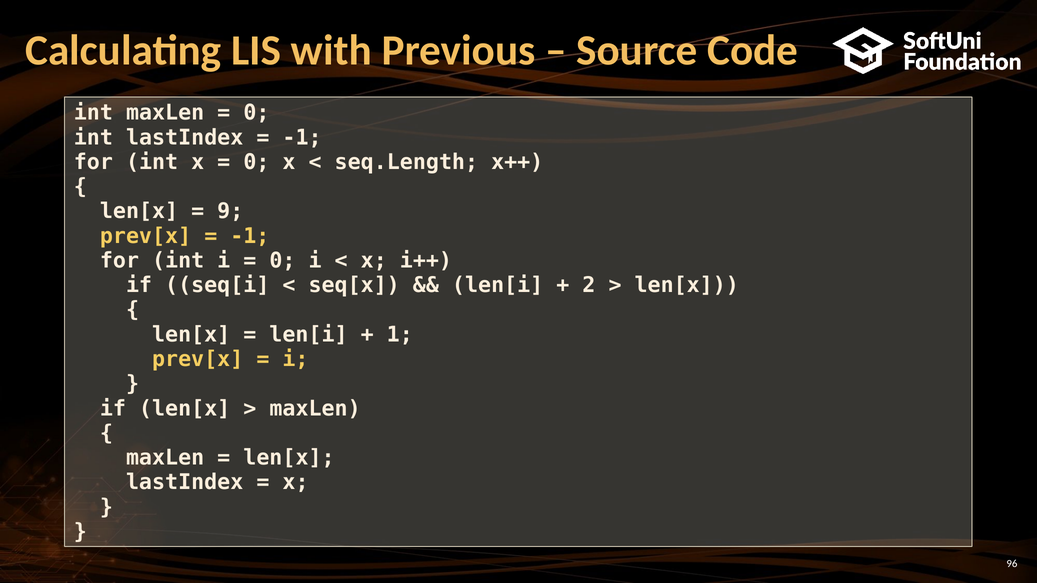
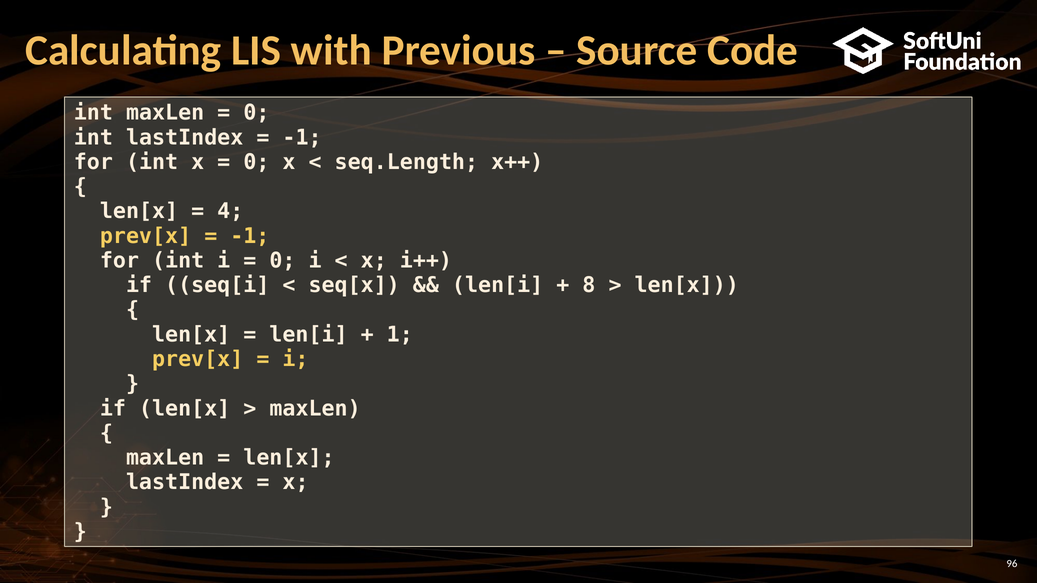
9: 9 -> 4
2: 2 -> 8
